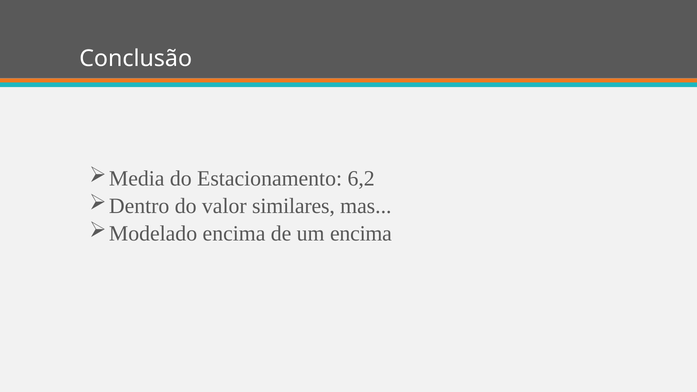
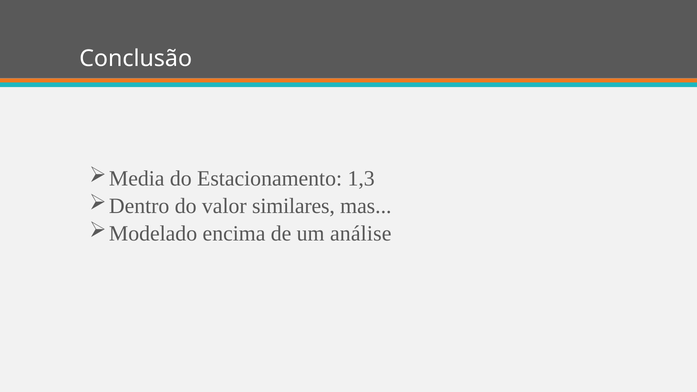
6,2: 6,2 -> 1,3
um encima: encima -> análise
